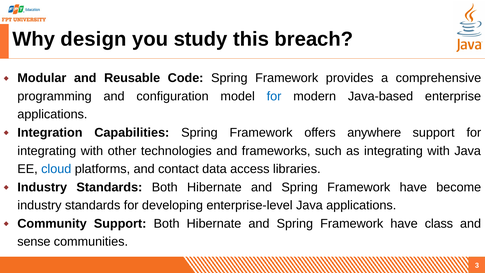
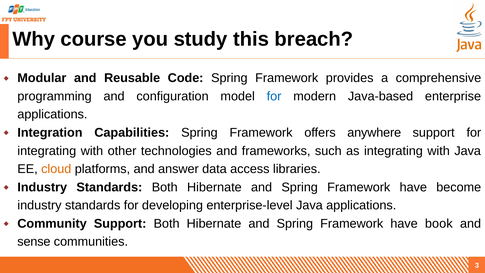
design: design -> course
cloud colour: blue -> orange
contact: contact -> answer
class: class -> book
